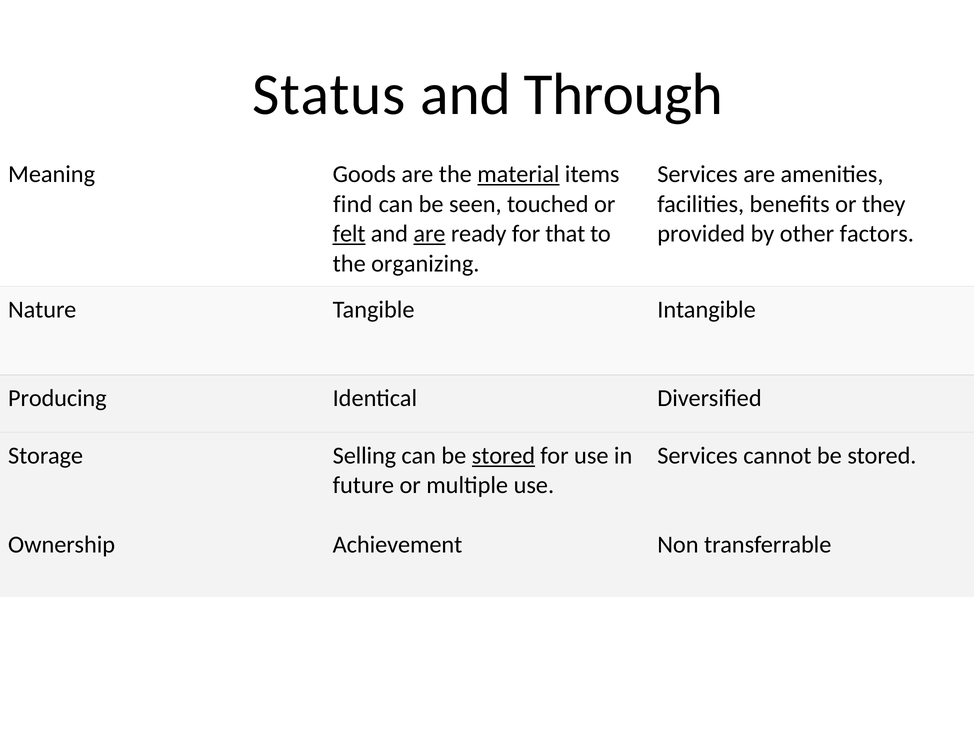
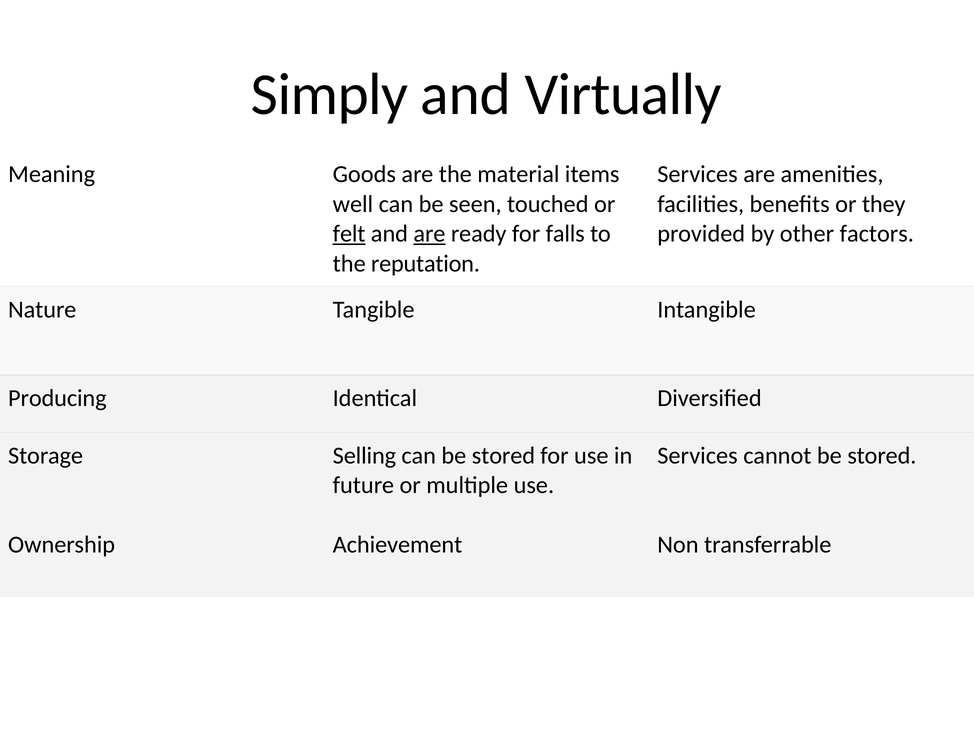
Status: Status -> Simply
Through: Through -> Virtually
material underline: present -> none
find: find -> well
that: that -> falls
organizing: organizing -> reputation
stored at (503, 455) underline: present -> none
